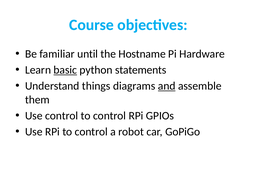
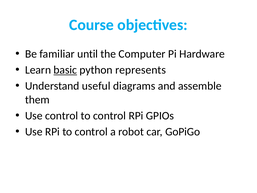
Hostname: Hostname -> Computer
statements: statements -> represents
things: things -> useful
and underline: present -> none
